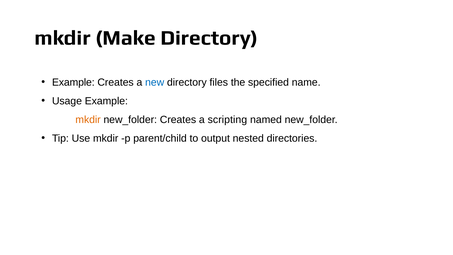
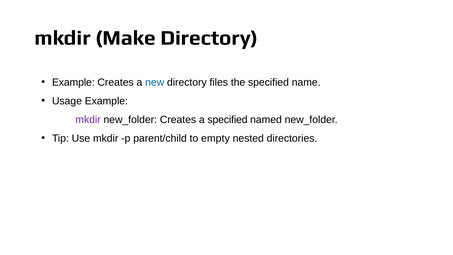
mkdir at (88, 120) colour: orange -> purple
a scripting: scripting -> specified
output: output -> empty
